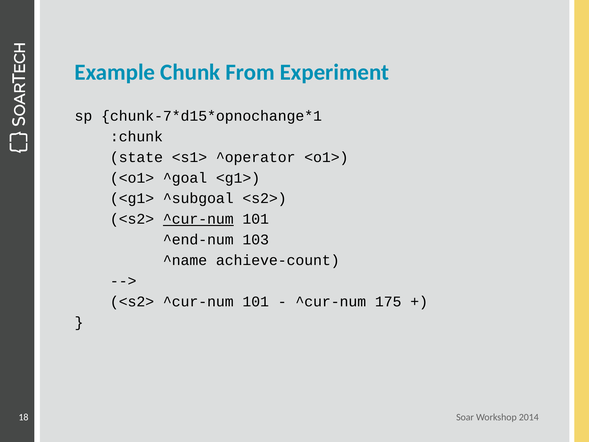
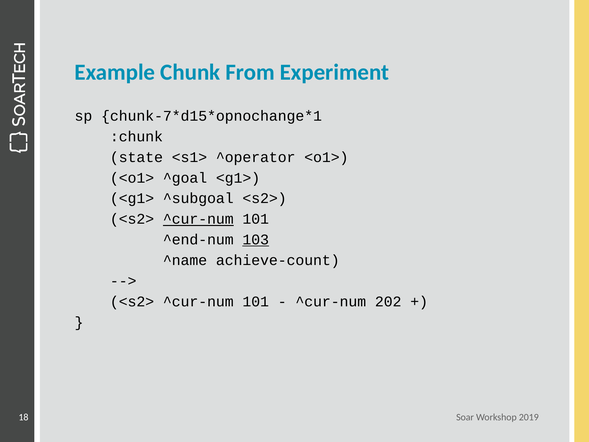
103 underline: none -> present
175: 175 -> 202
2014: 2014 -> 2019
